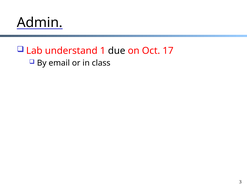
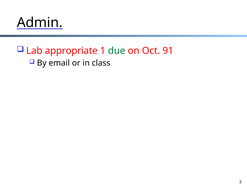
understand: understand -> appropriate
due colour: black -> green
17: 17 -> 91
